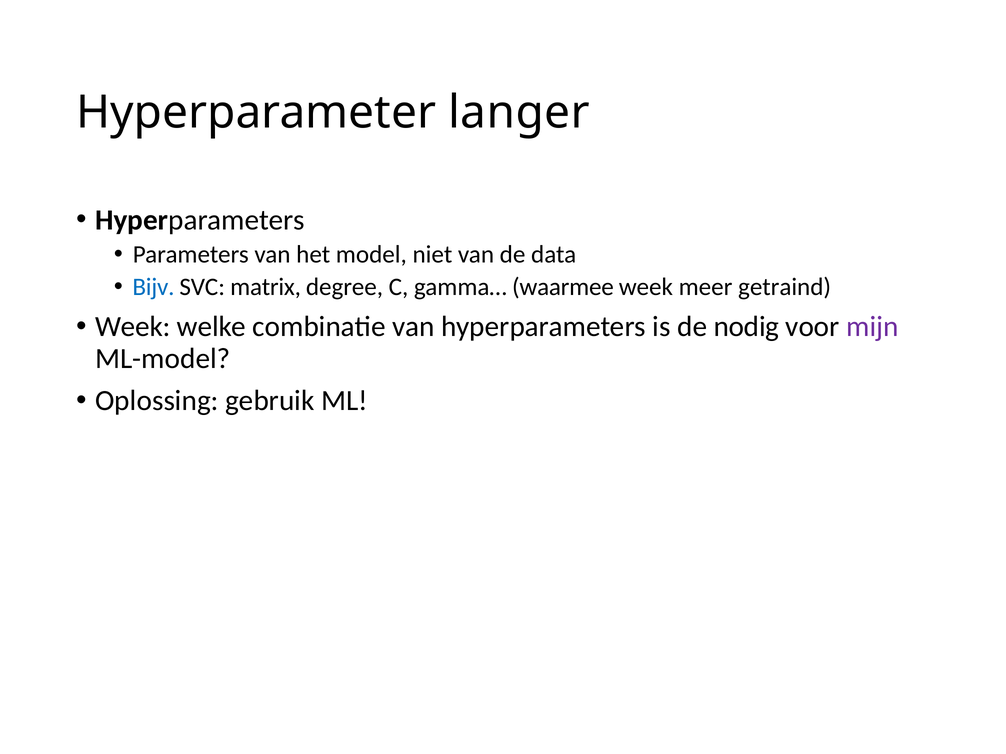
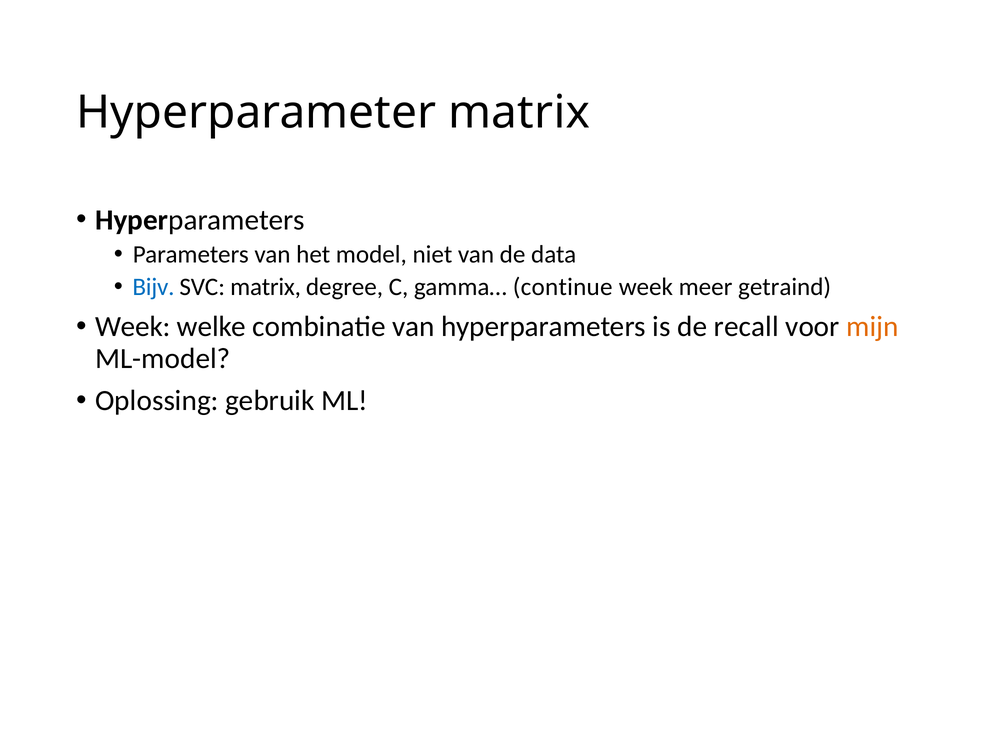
Hyperparameter langer: langer -> matrix
waarmee: waarmee -> continue
nodig: nodig -> recall
mijn colour: purple -> orange
